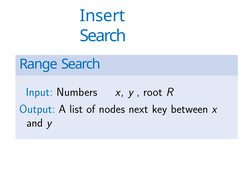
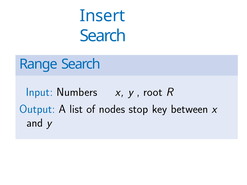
next: next -> stop
